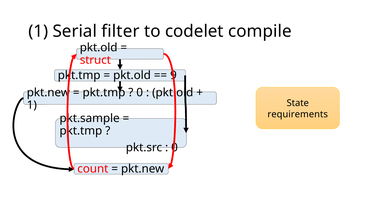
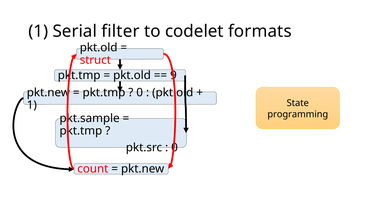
compile: compile -> formats
requirements: requirements -> programming
